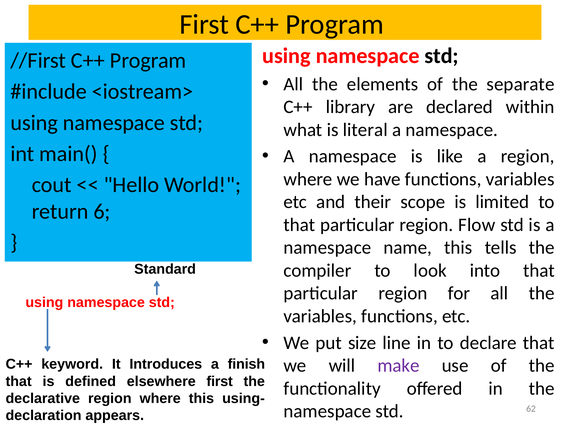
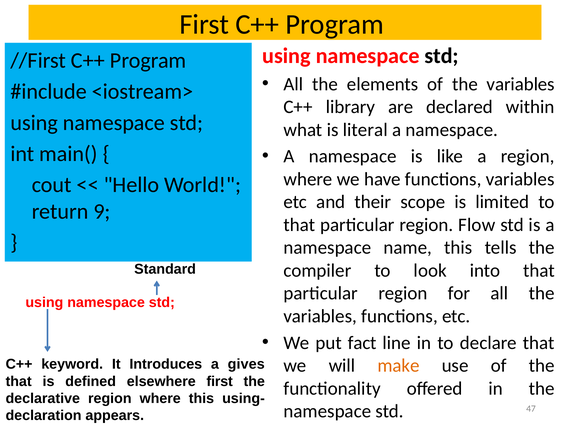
of the separate: separate -> variables
6: 6 -> 9
size: size -> fact
finish: finish -> gives
make colour: purple -> orange
62: 62 -> 47
